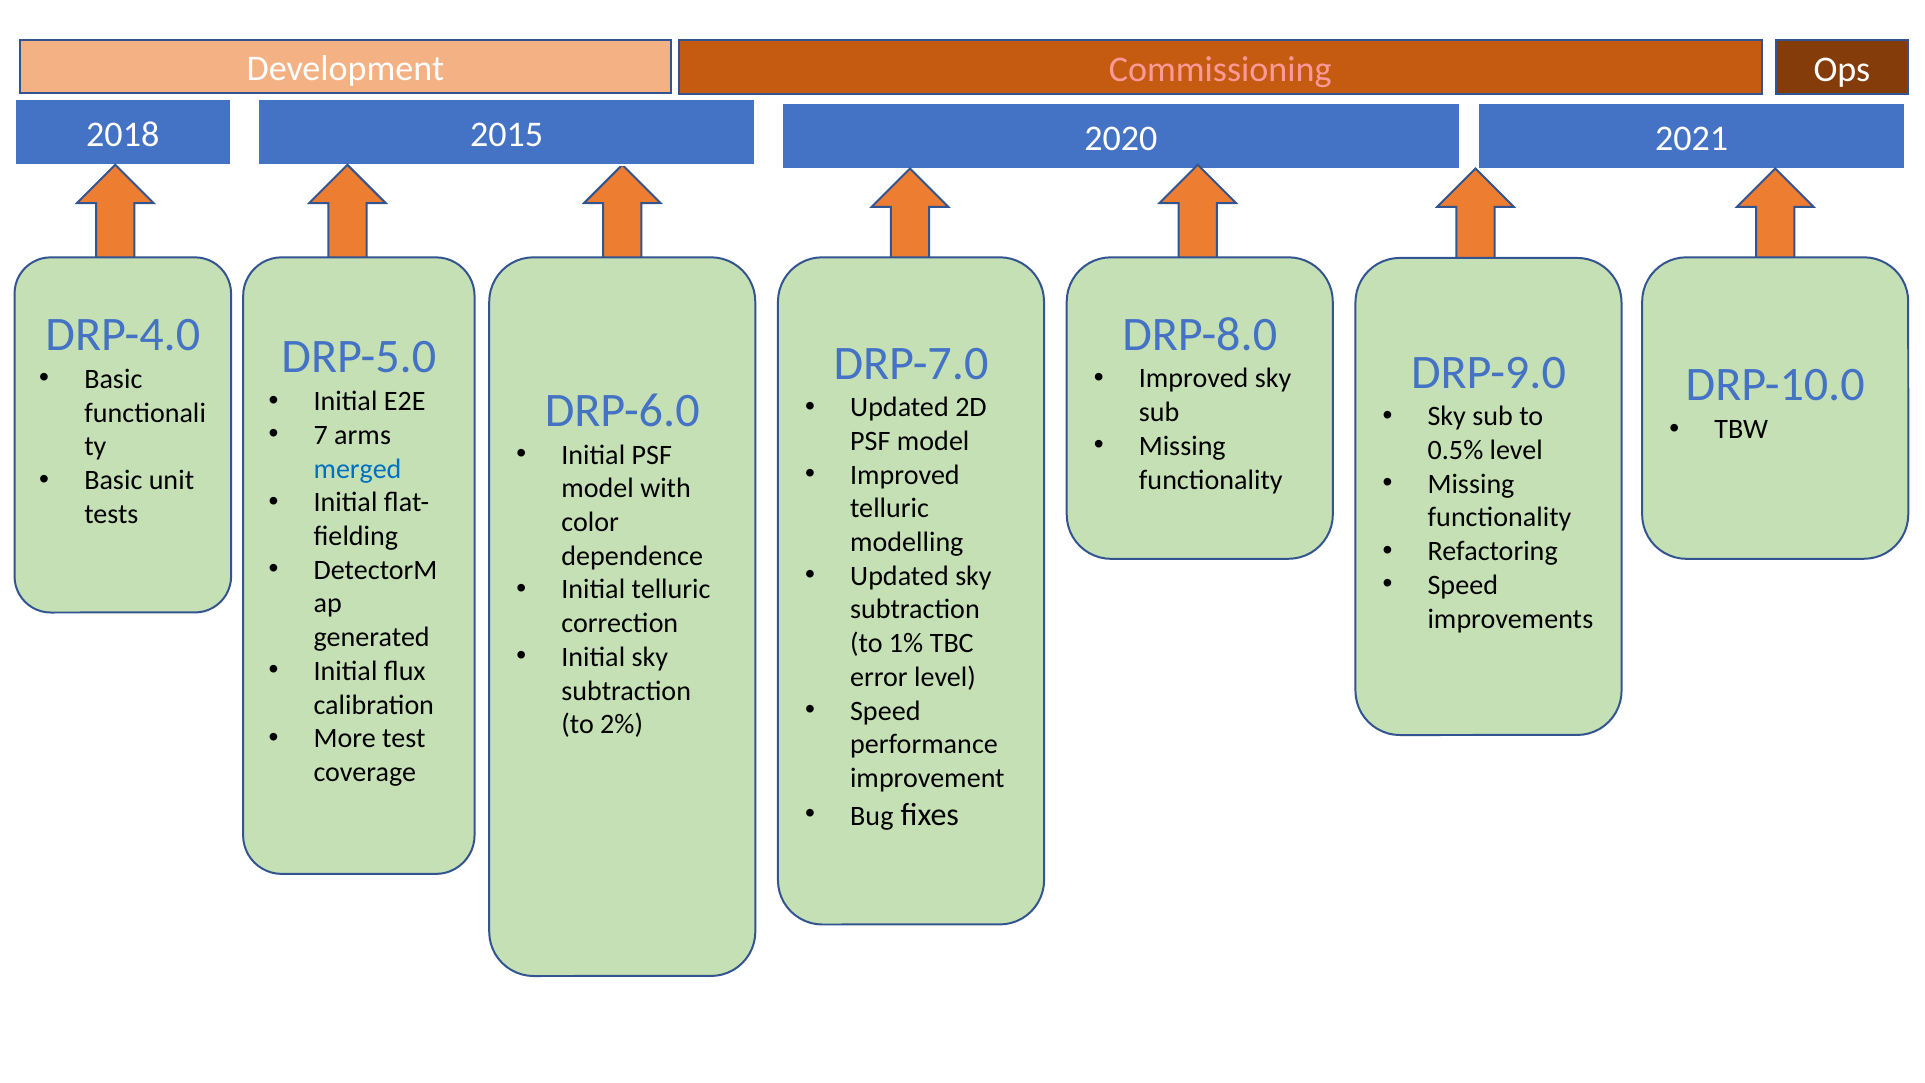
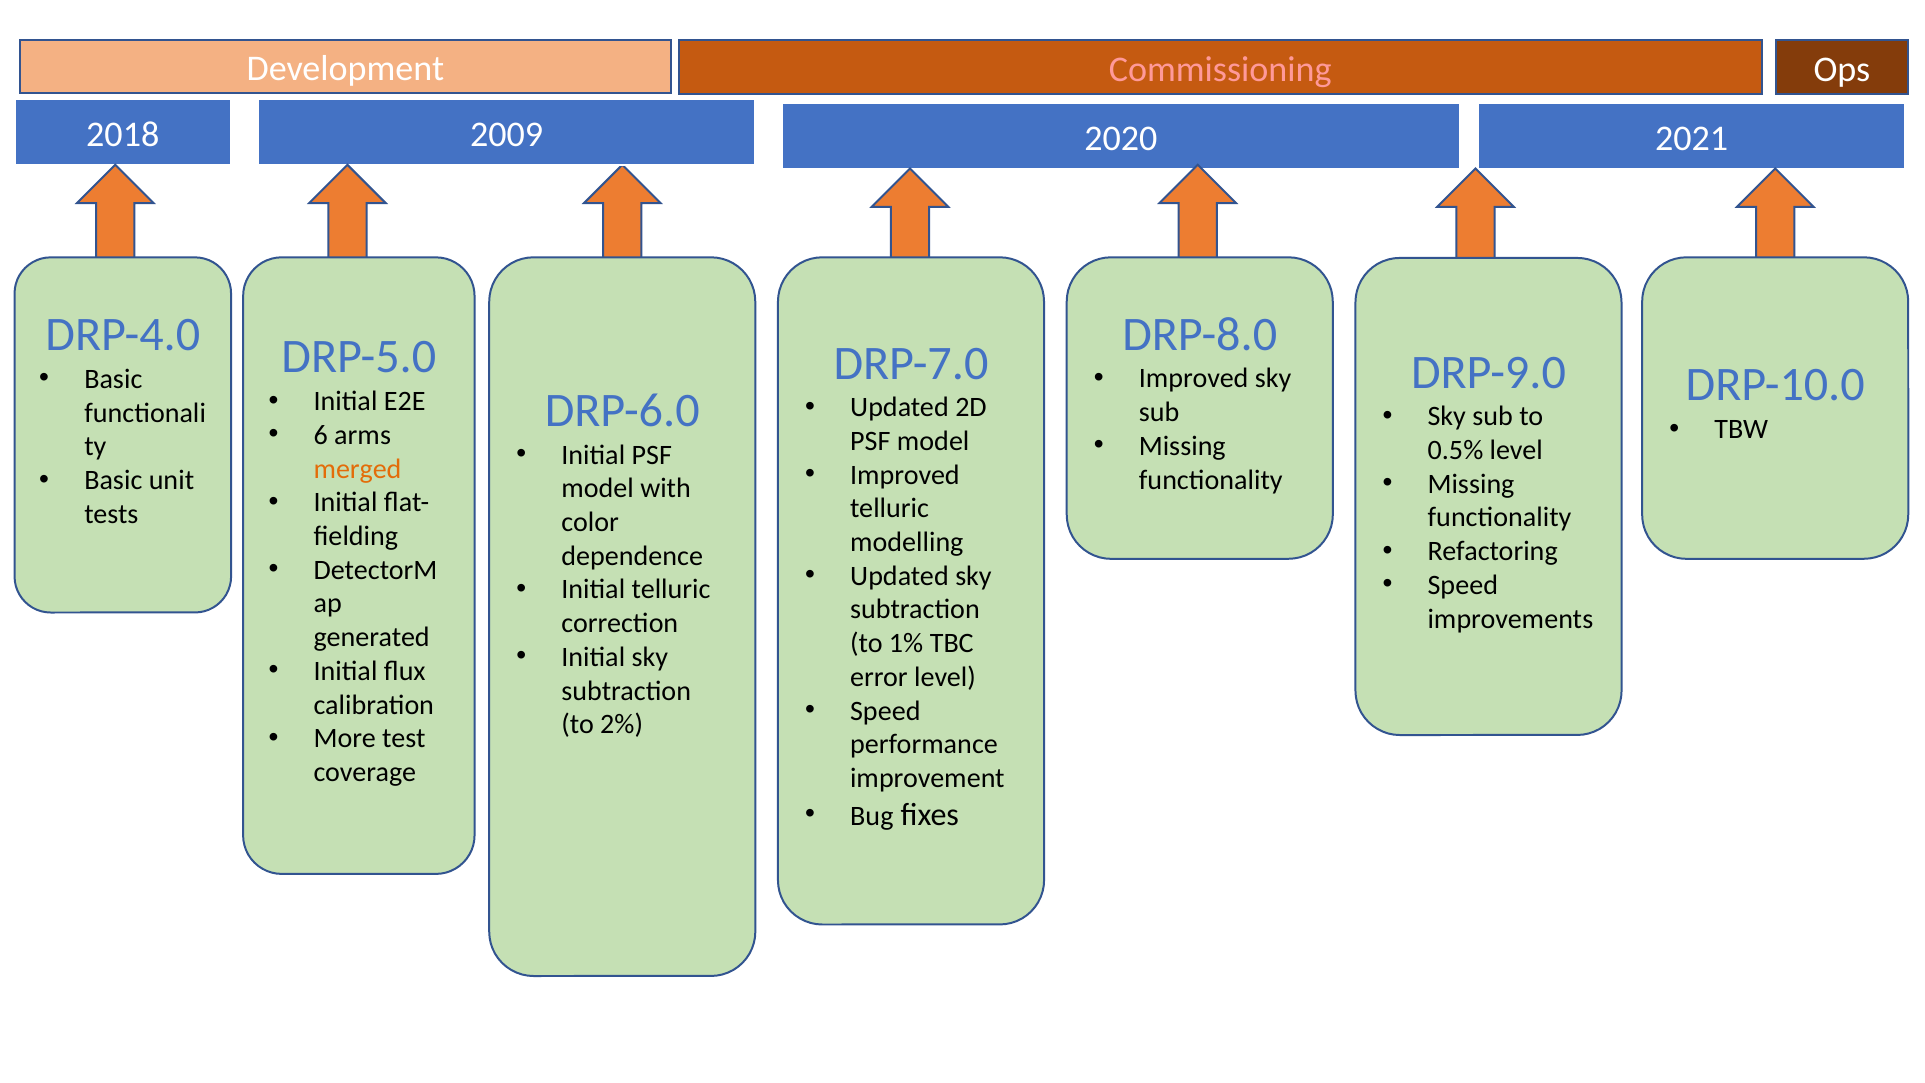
2015: 2015 -> 2009
7: 7 -> 6
merged colour: blue -> orange
